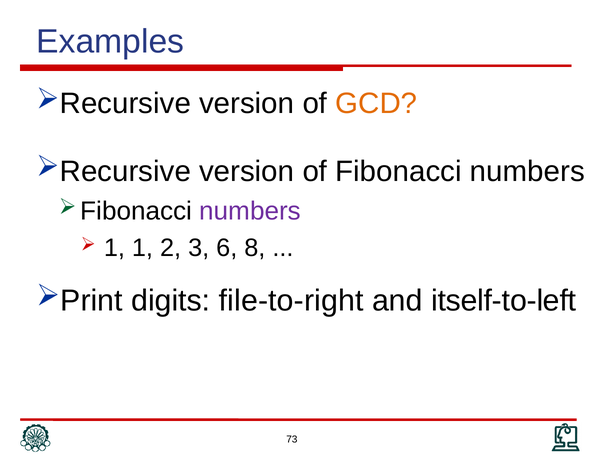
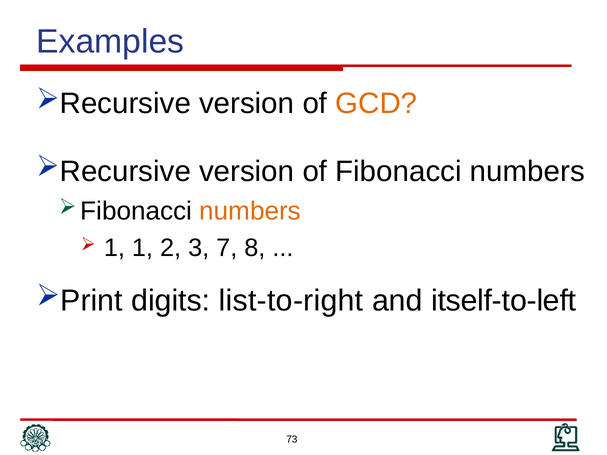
numbers at (250, 211) colour: purple -> orange
6: 6 -> 7
file-to-right: file-to-right -> list-to-right
